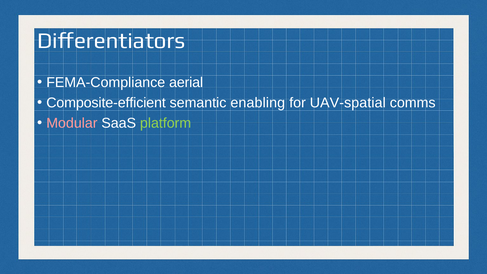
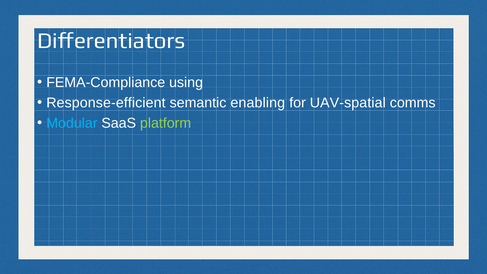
aerial: aerial -> using
Composite-efficient: Composite-efficient -> Response-efficient
Modular colour: pink -> light blue
